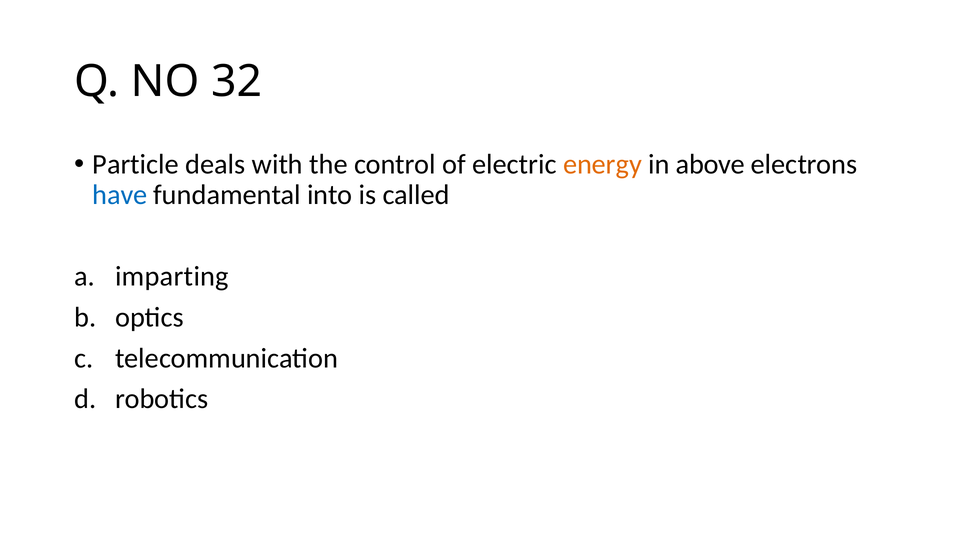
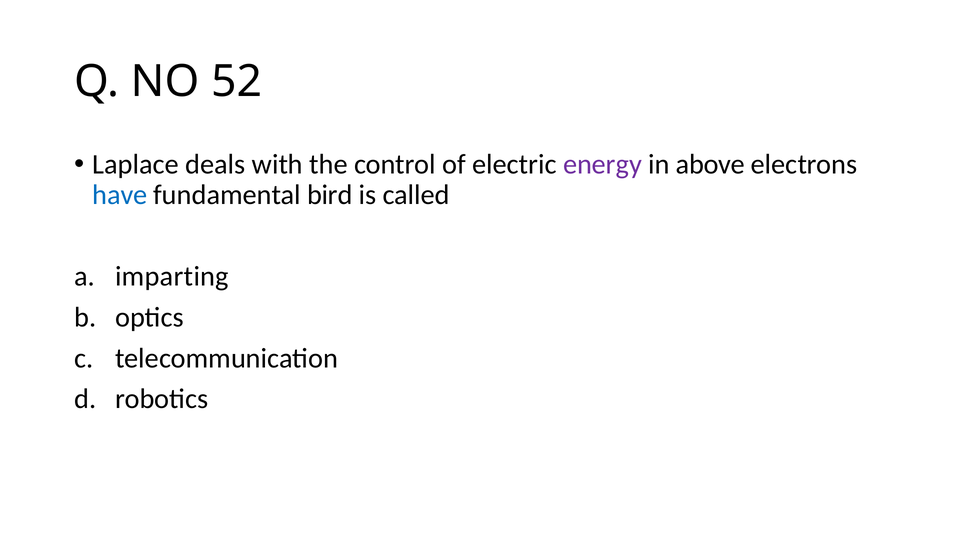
32: 32 -> 52
Particle: Particle -> Laplace
energy colour: orange -> purple
into: into -> bird
